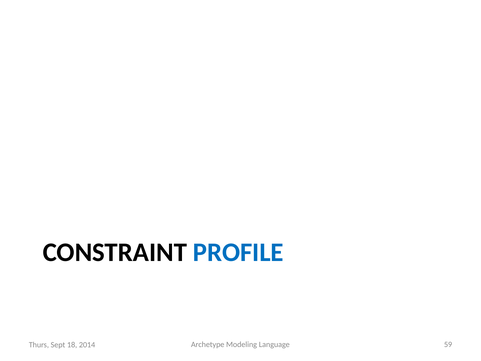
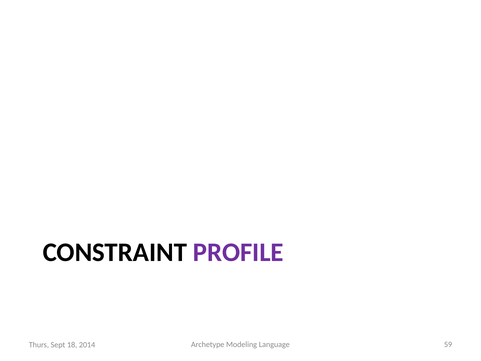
PROFILE colour: blue -> purple
